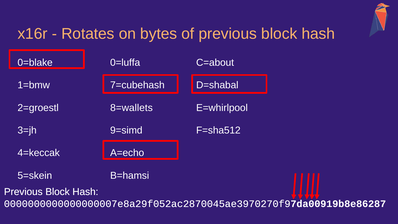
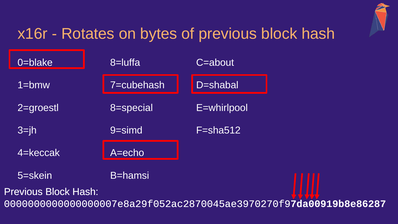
0=luffa: 0=luffa -> 8=luffa
8=wallets: 8=wallets -> 8=special
